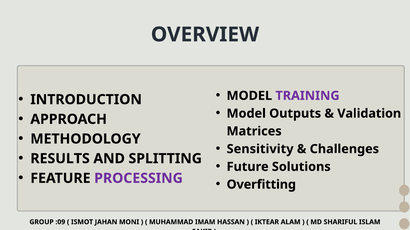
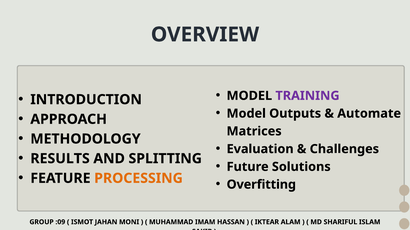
Validation: Validation -> Automate
Sensitivity: Sensitivity -> Evaluation
PROCESSING colour: purple -> orange
